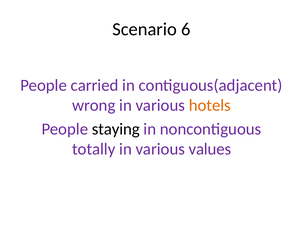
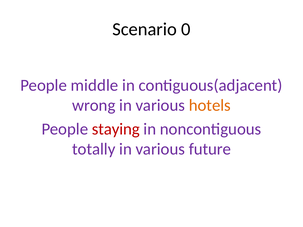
6: 6 -> 0
carried: carried -> middle
staying colour: black -> red
values: values -> future
